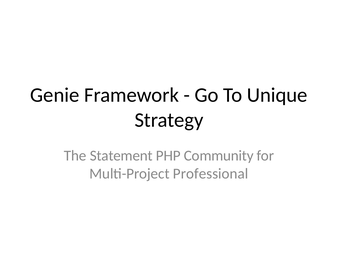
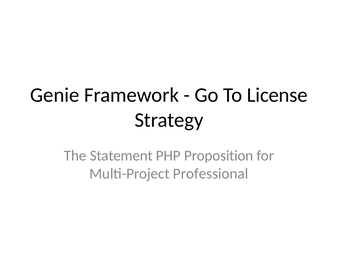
Unique: Unique -> License
Community: Community -> Proposition
